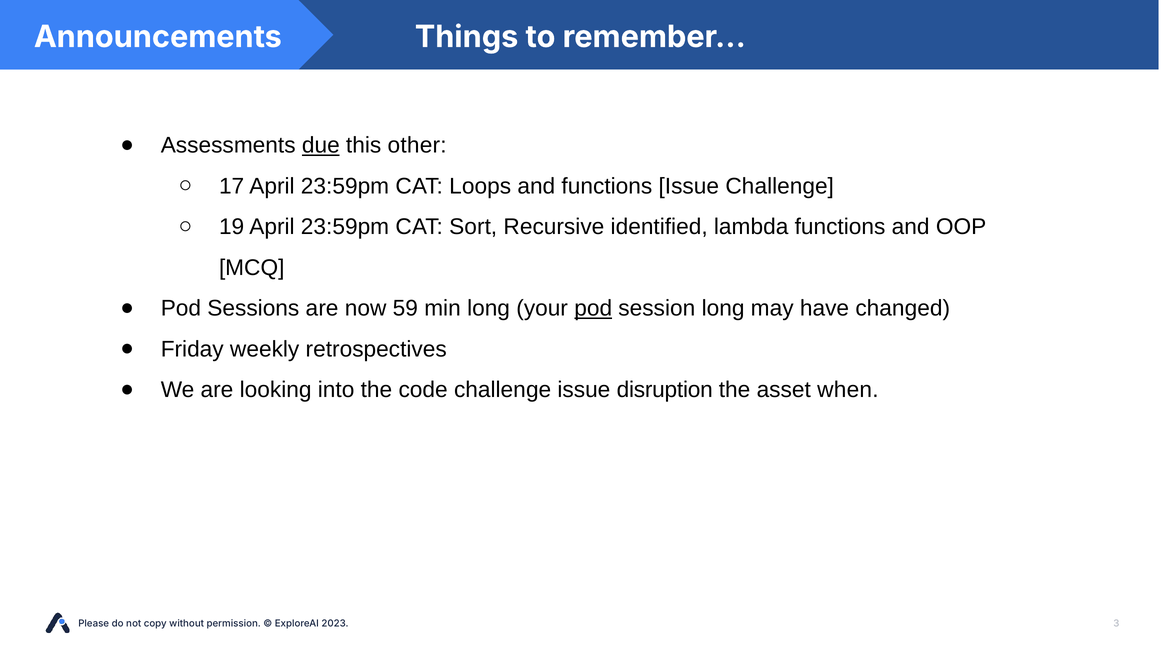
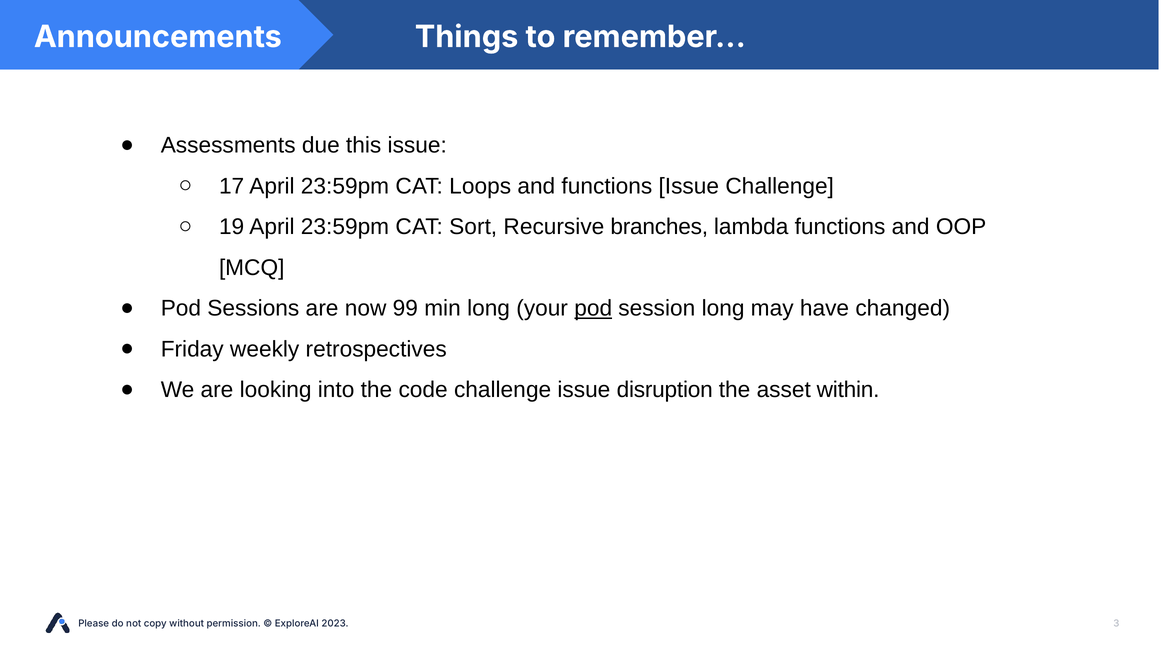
due underline: present -> none
this other: other -> issue
identified: identified -> branches
59: 59 -> 99
when: when -> within
